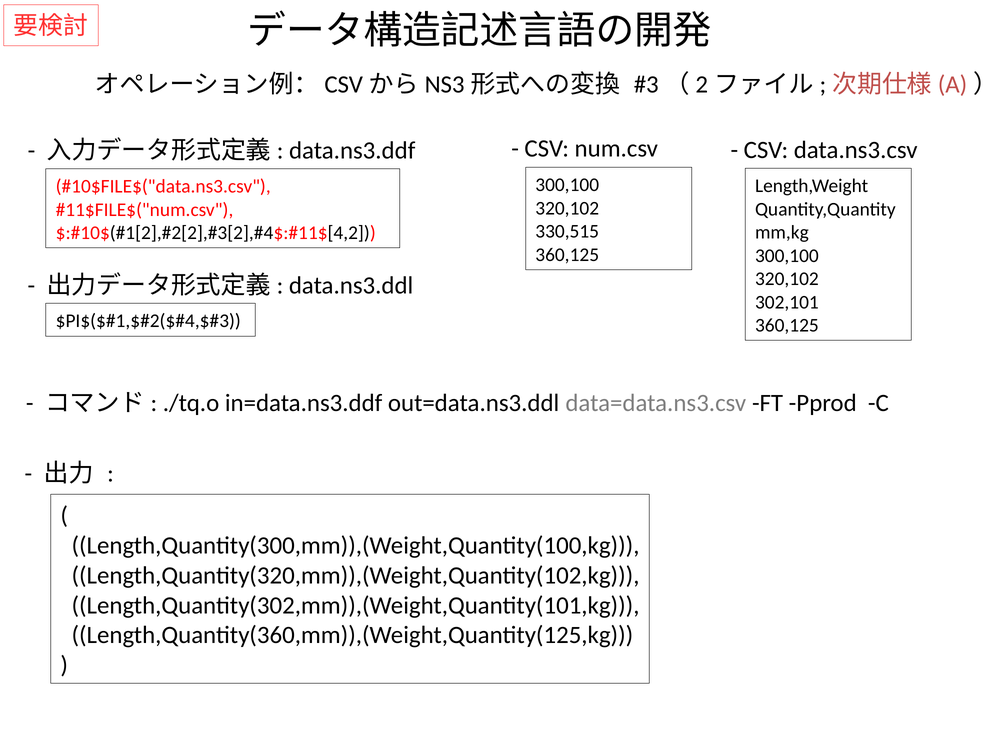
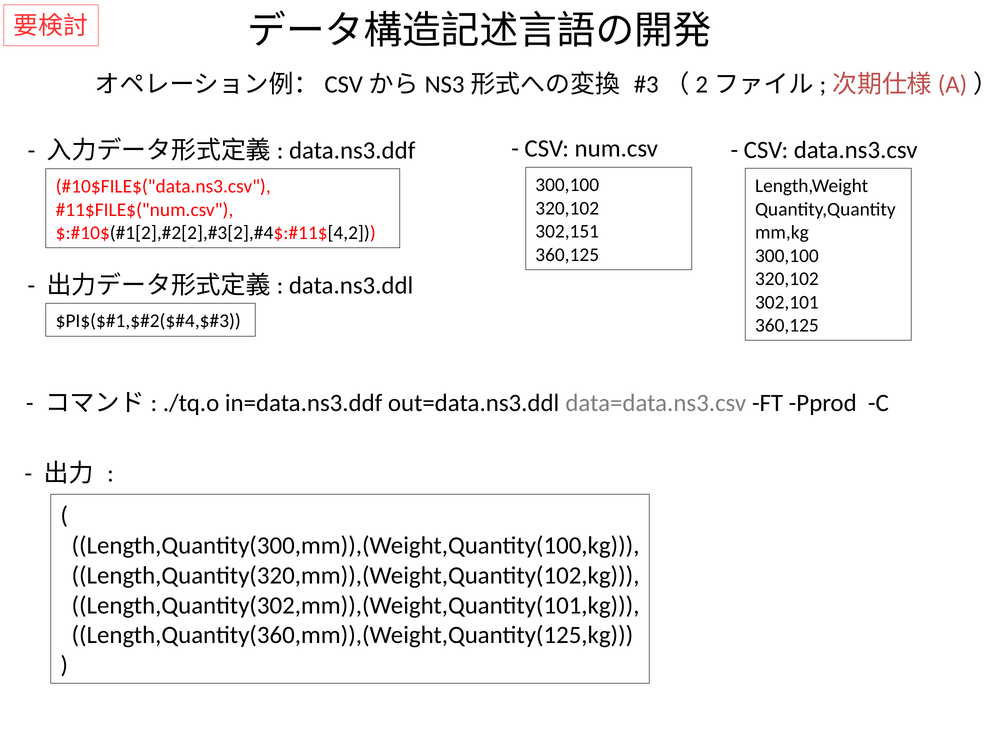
330,515: 330,515 -> 302,151
